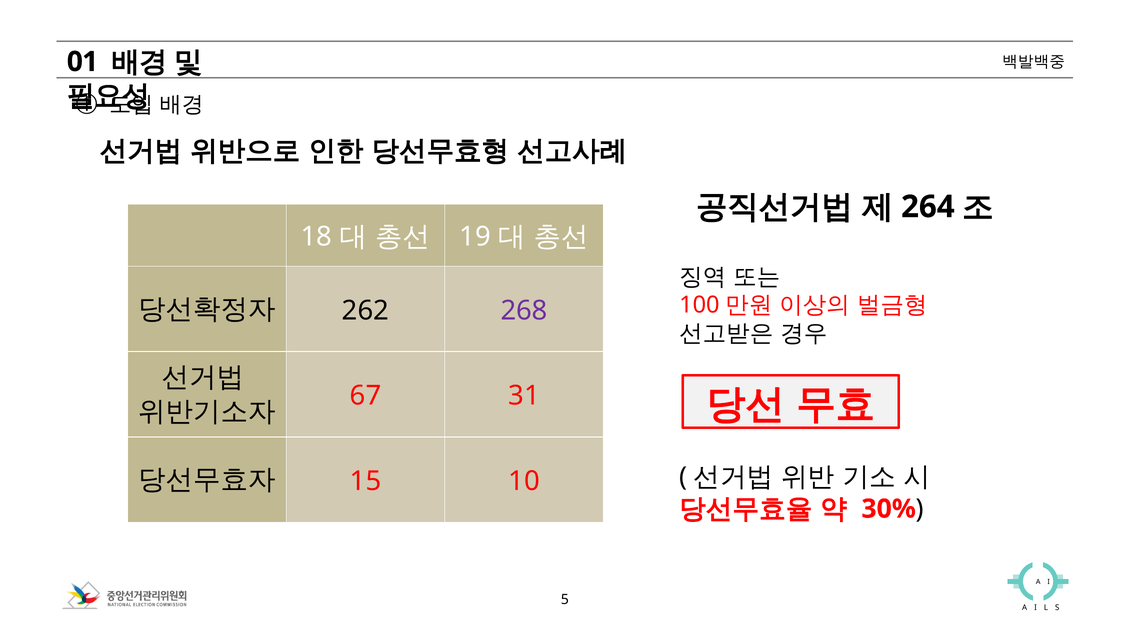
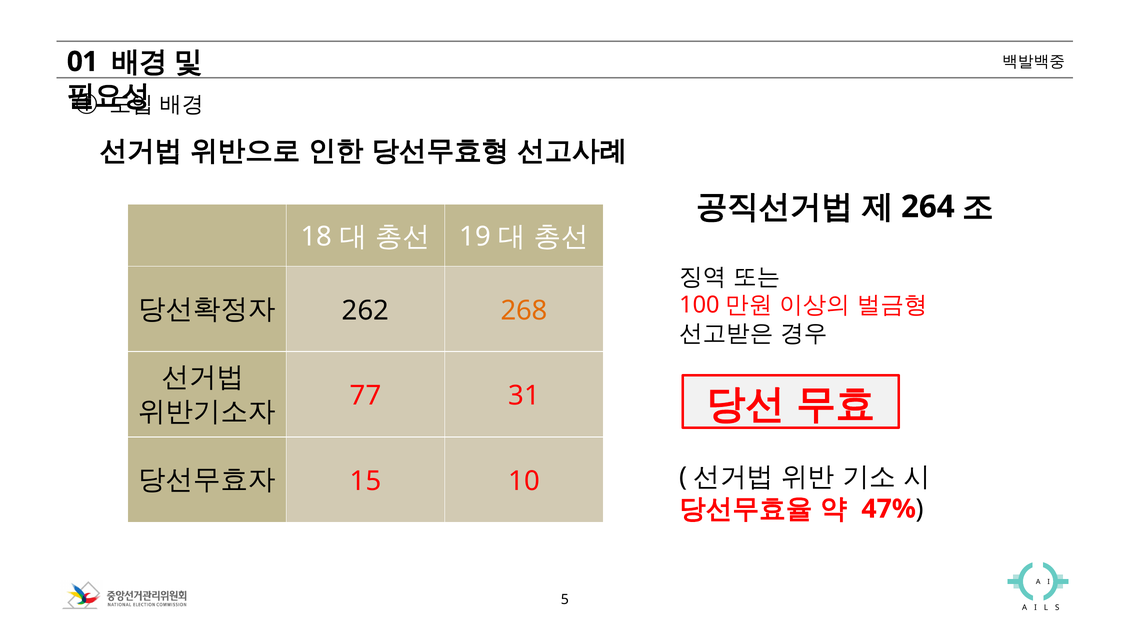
268 colour: purple -> orange
67: 67 -> 77
30%: 30% -> 47%
